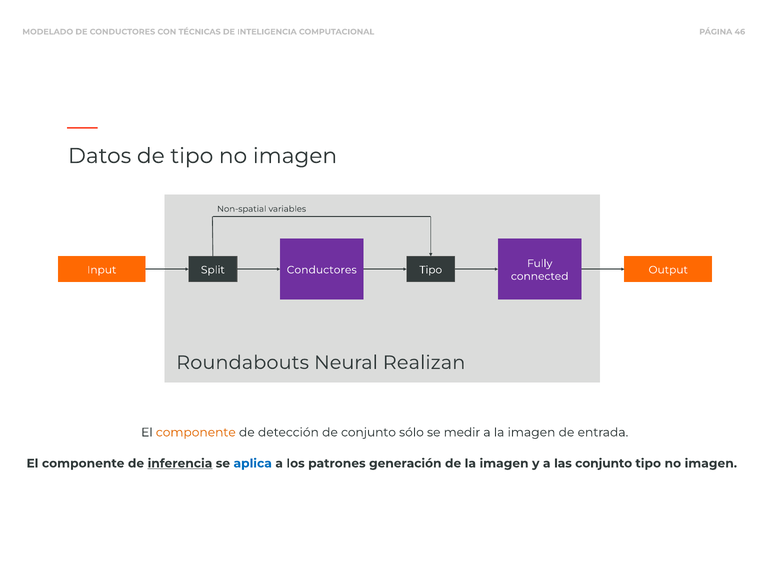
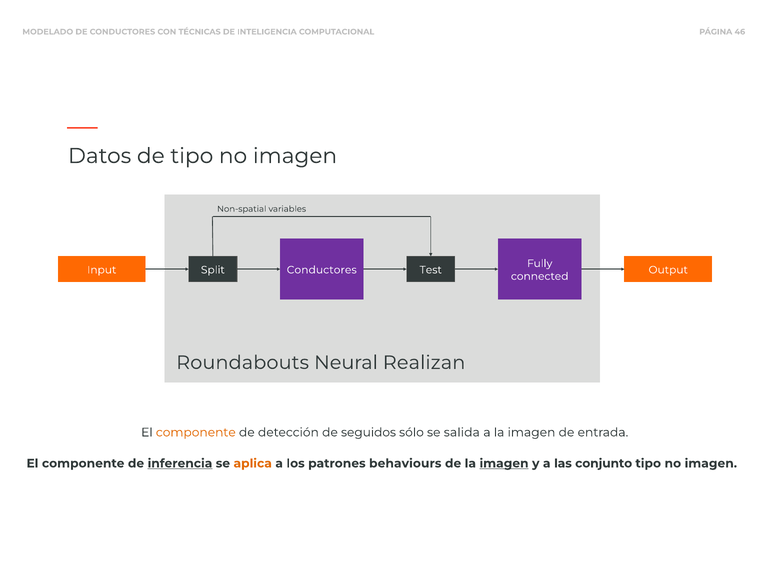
Split Tipo: Tipo -> Test
de conjunto: conjunto -> seguidos
medir: medir -> salida
aplica colour: blue -> orange
generación: generación -> behaviours
imagen at (504, 464) underline: none -> present
